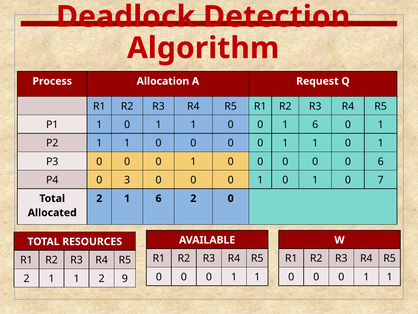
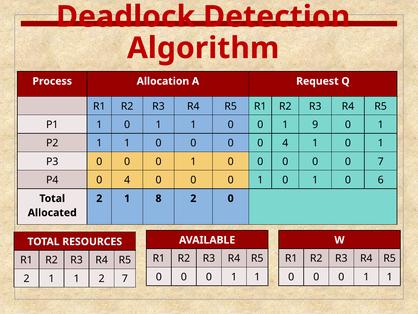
0 1 6: 6 -> 9
1 at (285, 143): 1 -> 4
0 6: 6 -> 7
P4 0 3: 3 -> 4
7: 7 -> 6
2 1 6: 6 -> 8
2 9: 9 -> 7
